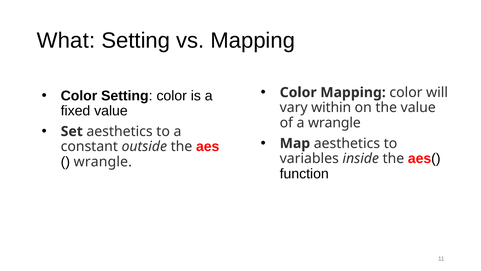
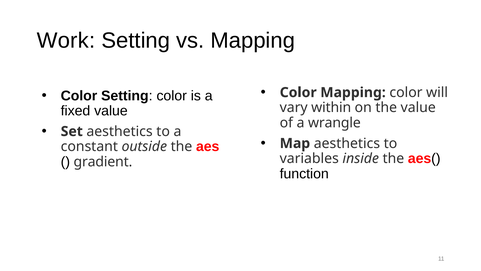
What: What -> Work
wrangle at (103, 162): wrangle -> gradient
